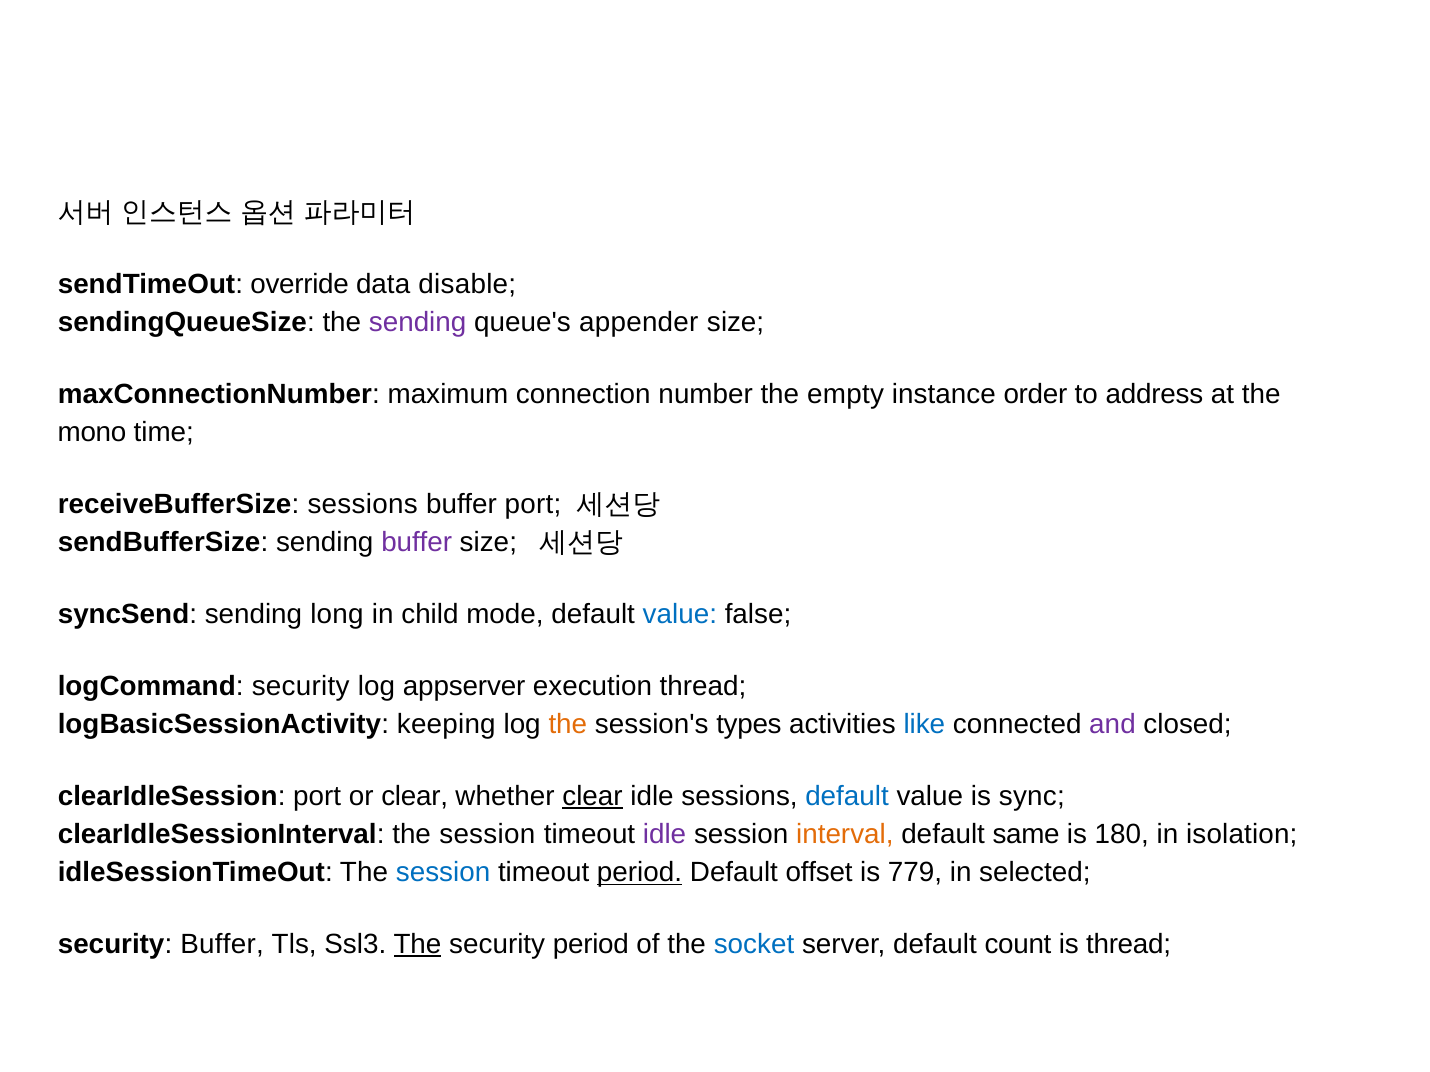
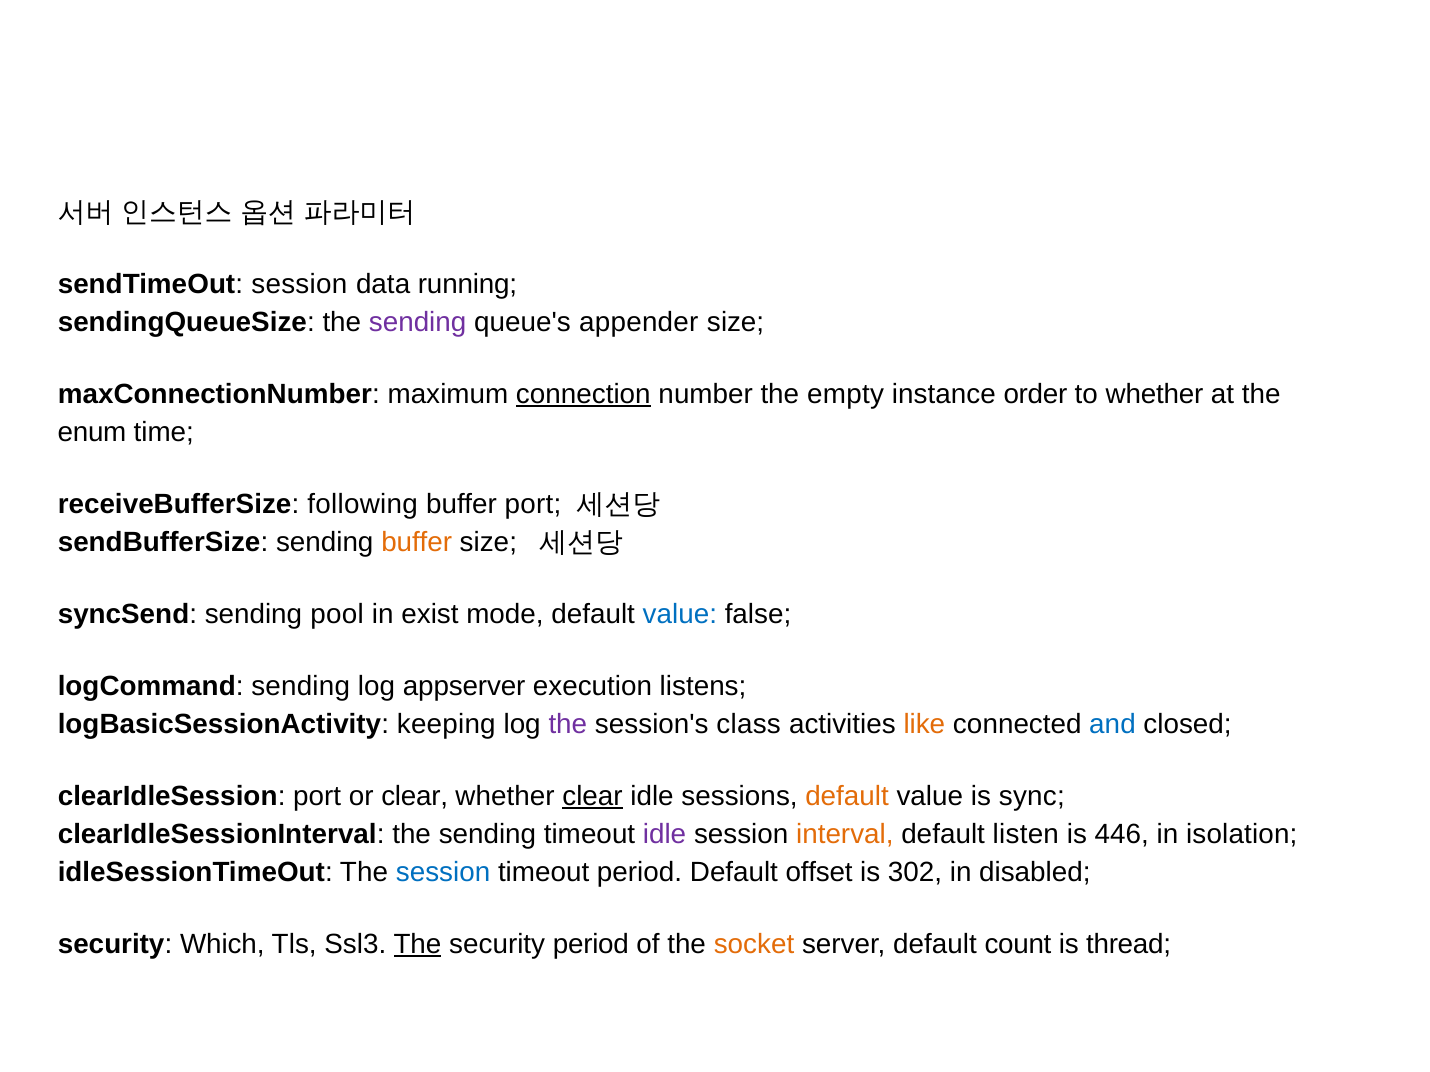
sendTimeOut override: override -> session
disable: disable -> running
connection underline: none -> present
to address: address -> whether
mono: mono -> enum
receiveBufferSize sessions: sessions -> following
buffer at (417, 543) colour: purple -> orange
long: long -> pool
child: child -> exist
logCommand security: security -> sending
execution thread: thread -> listens
the at (568, 725) colour: orange -> purple
types: types -> class
like colour: blue -> orange
and colour: purple -> blue
default at (847, 796) colour: blue -> orange
clearIdleSessionInterval the session: session -> sending
same: same -> listen
180: 180 -> 446
period at (640, 873) underline: present -> none
779: 779 -> 302
selected: selected -> disabled
security Buffer: Buffer -> Which
socket colour: blue -> orange
